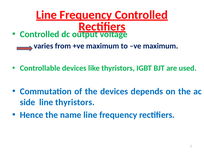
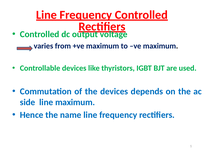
line thyristors: thyristors -> maximum
